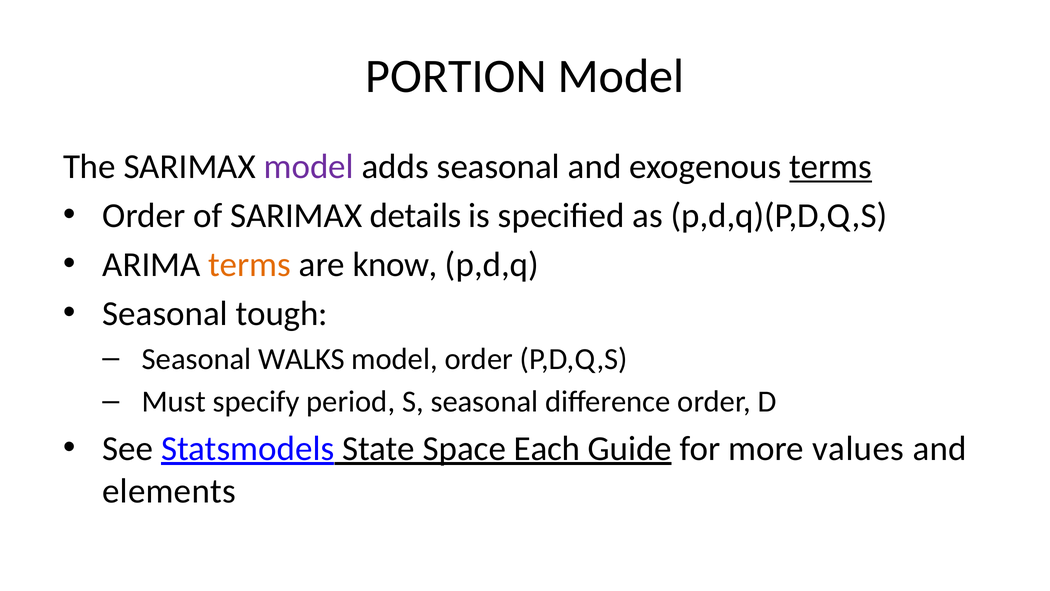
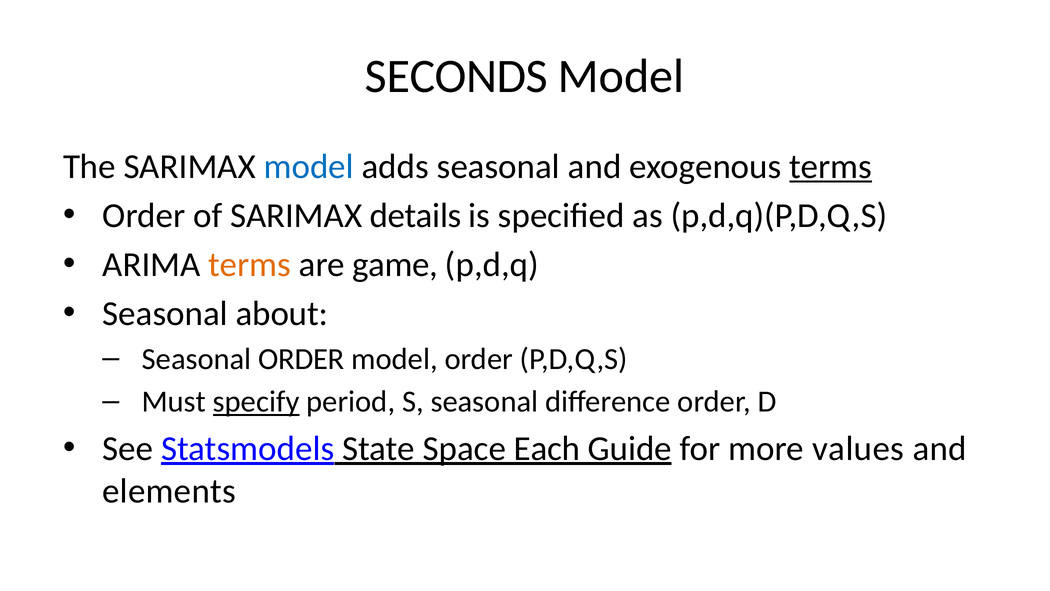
PORTION: PORTION -> SECONDS
model at (309, 167) colour: purple -> blue
know: know -> game
tough: tough -> about
Seasonal WALKS: WALKS -> ORDER
specify underline: none -> present
